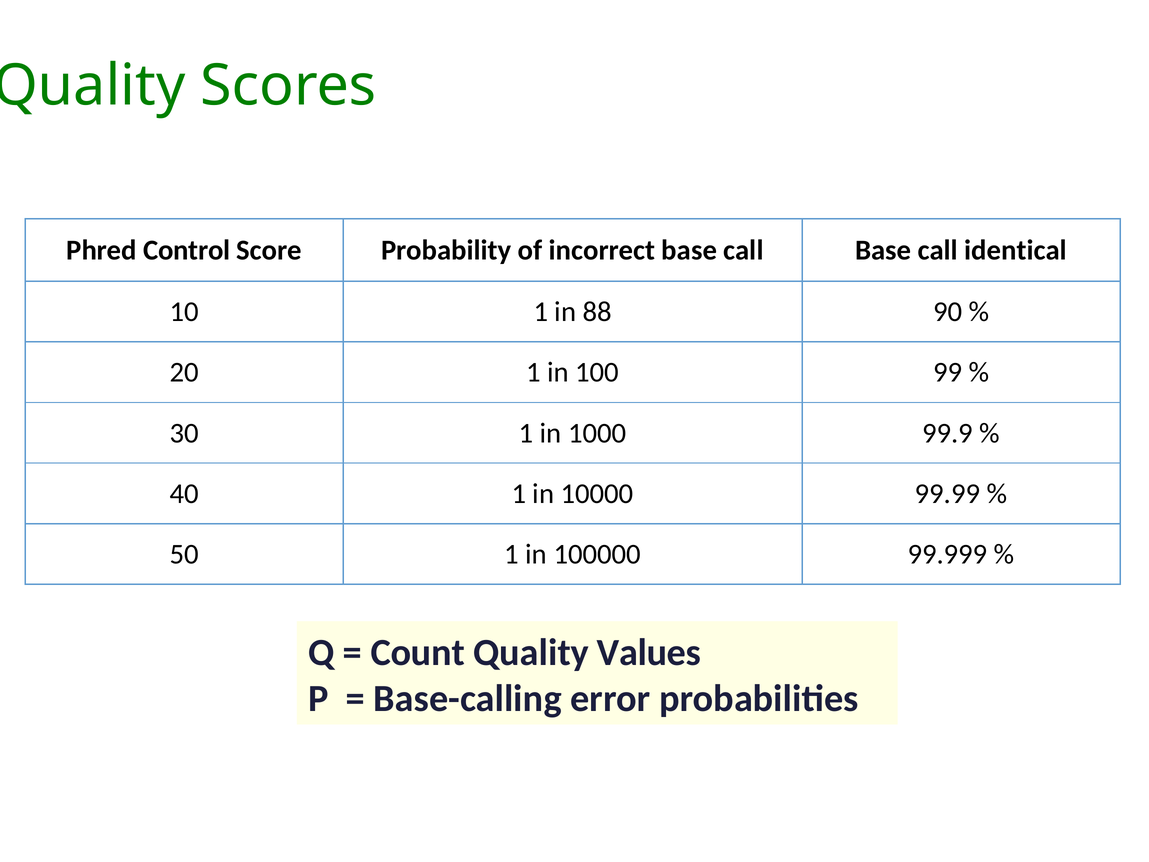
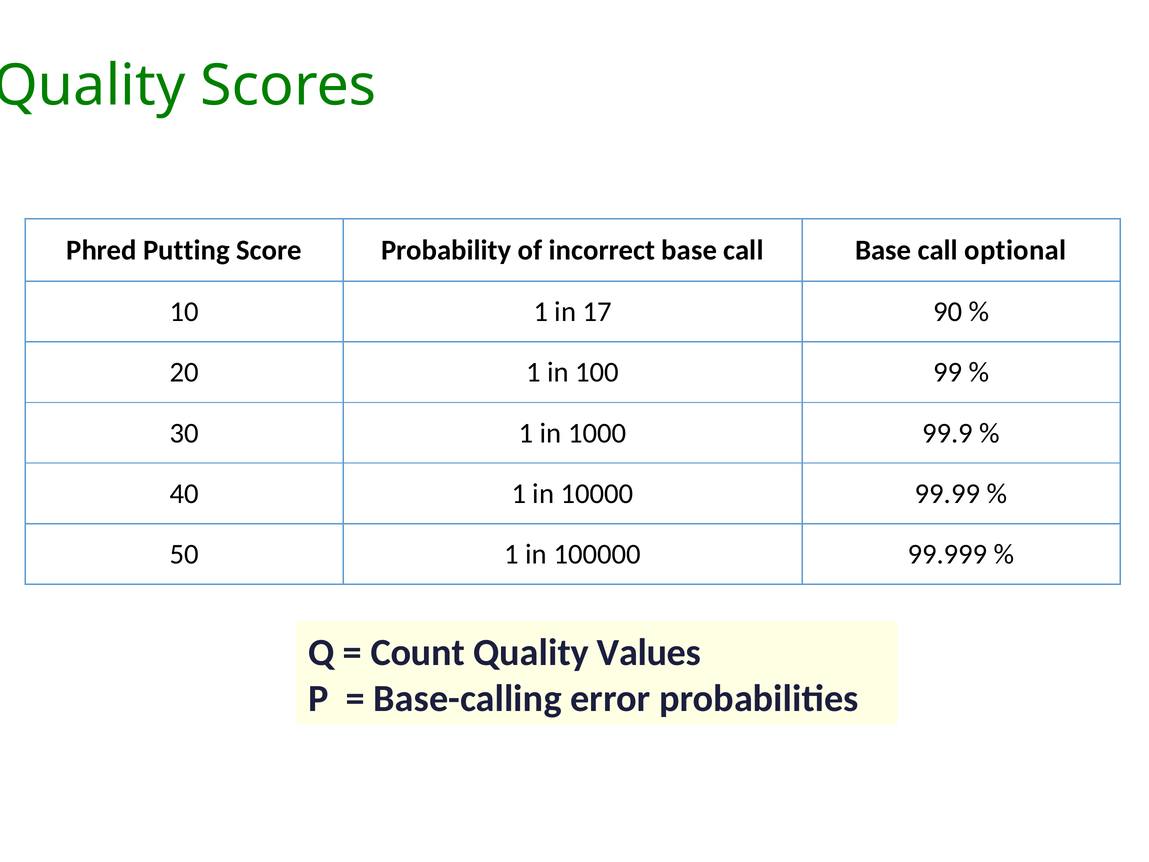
Control: Control -> Putting
identical: identical -> optional
88: 88 -> 17
